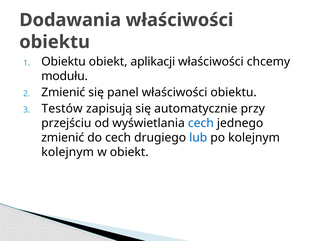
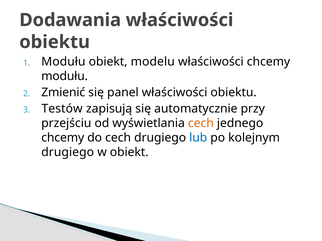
Obiektu at (63, 62): Obiektu -> Modułu
aplikacji: aplikacji -> modelu
cech at (201, 123) colour: blue -> orange
zmienić at (63, 138): zmienić -> chcemy
kolejnym at (68, 152): kolejnym -> drugiego
